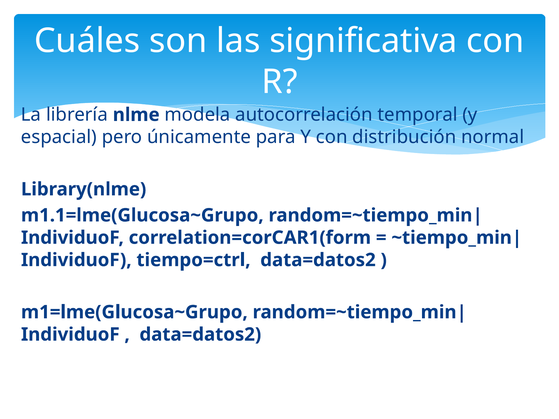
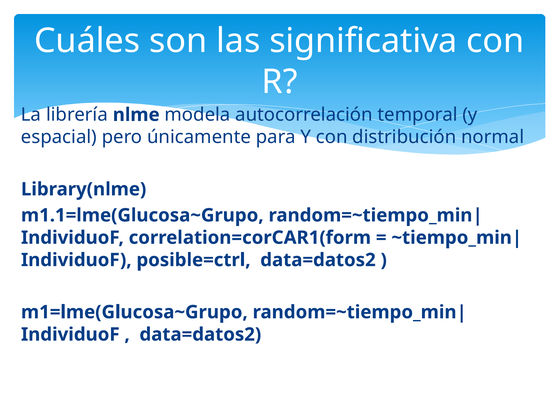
tiempo=ctrl: tiempo=ctrl -> posible=ctrl
